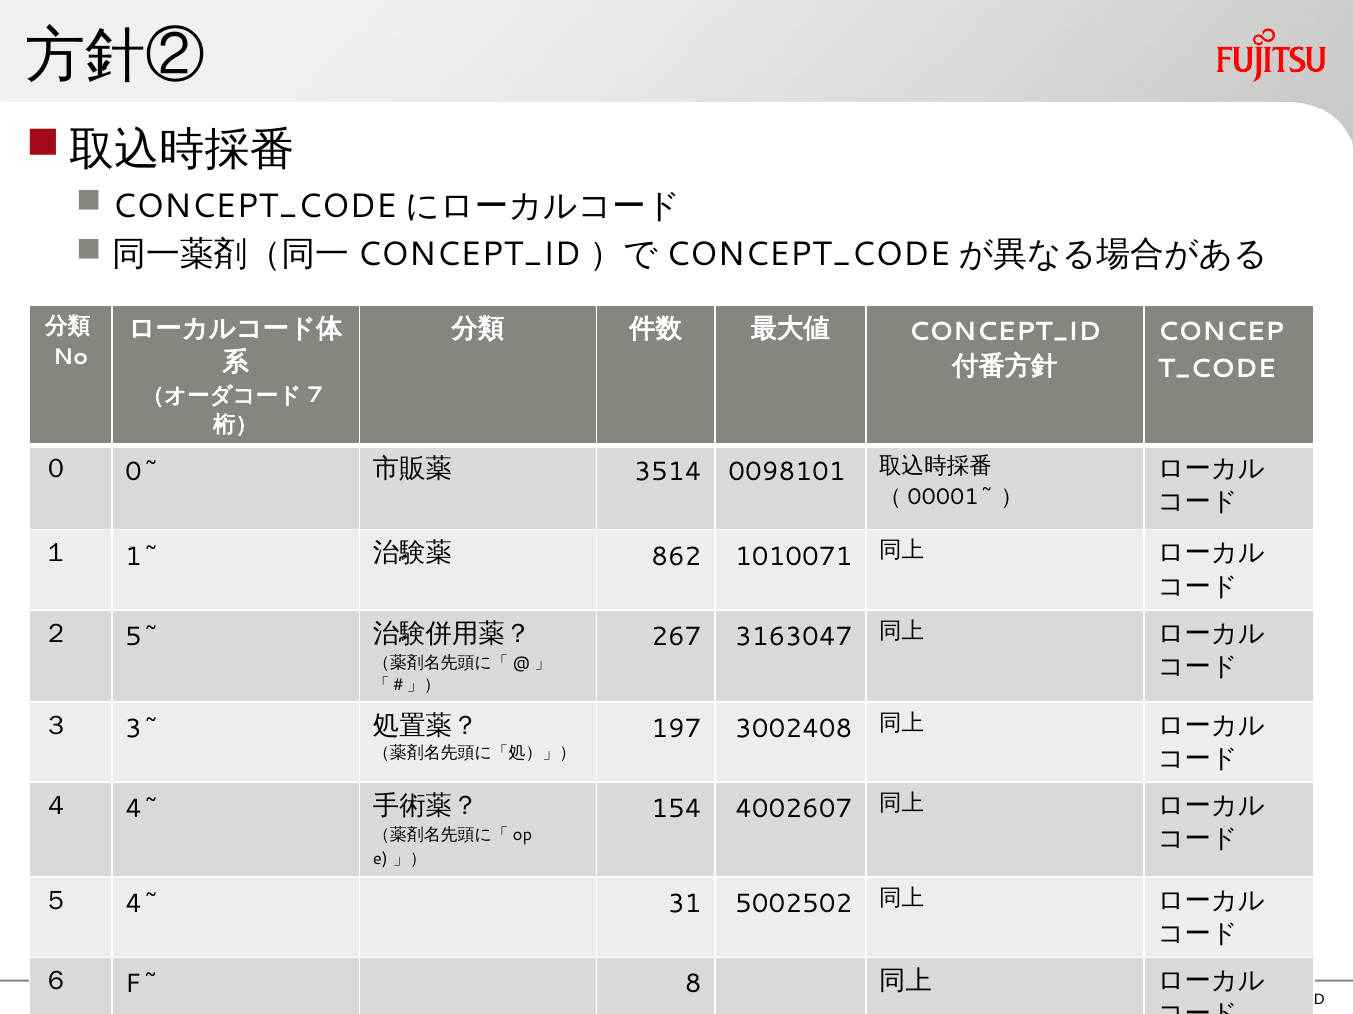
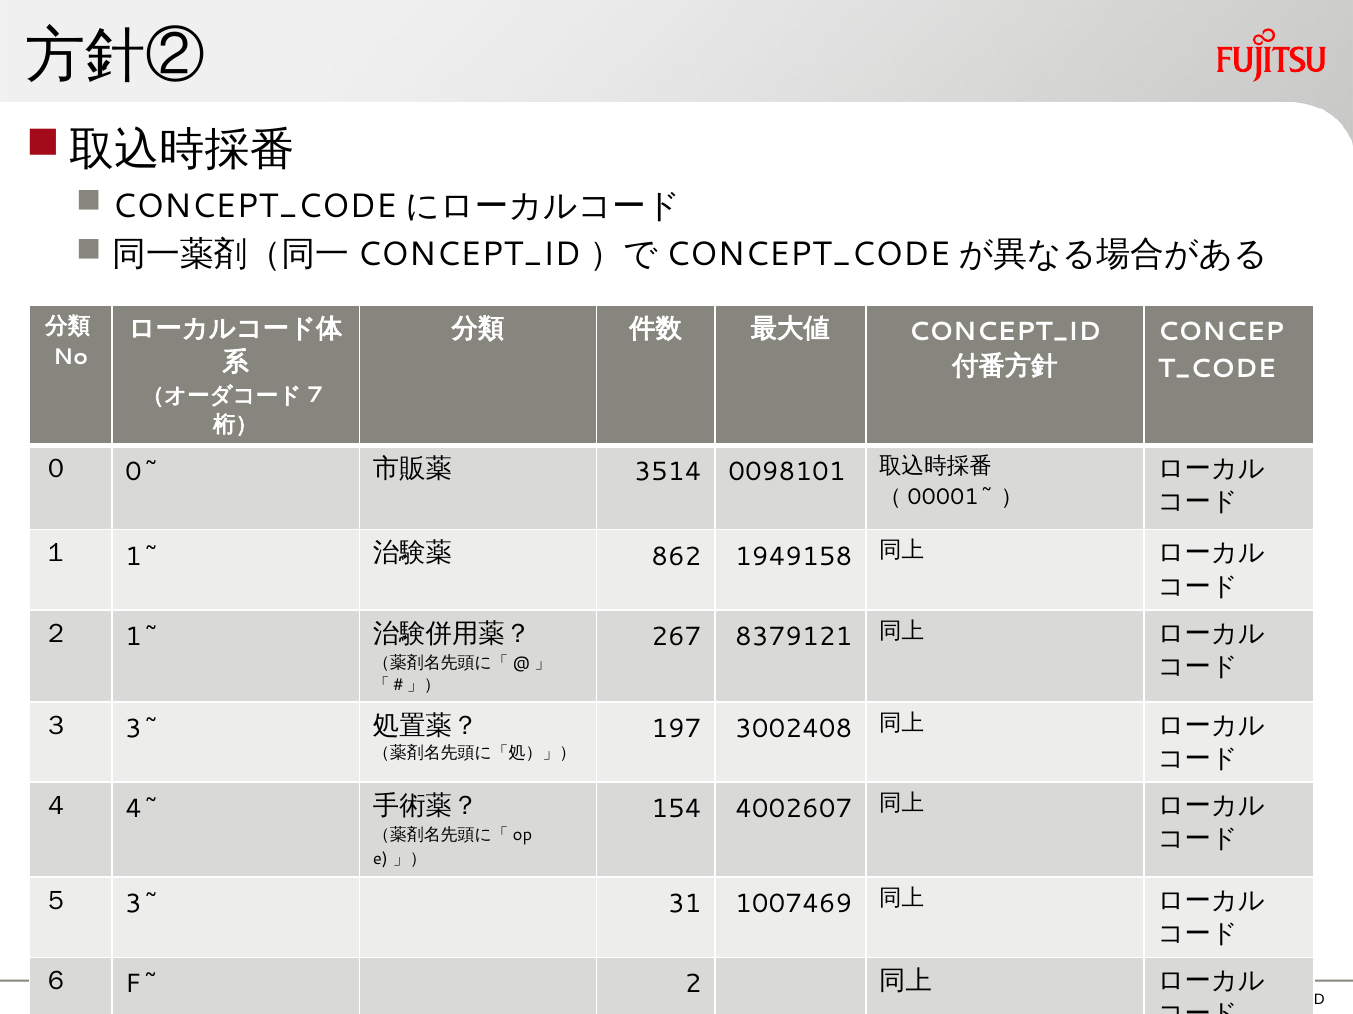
1010071: 1010071 -> 1949158
２ 5~: 5~ -> 1~
3163047: 3163047 -> 8379121
５ 4~: 4~ -> 3~
5002502: 5002502 -> 1007469
8: 8 -> 2
